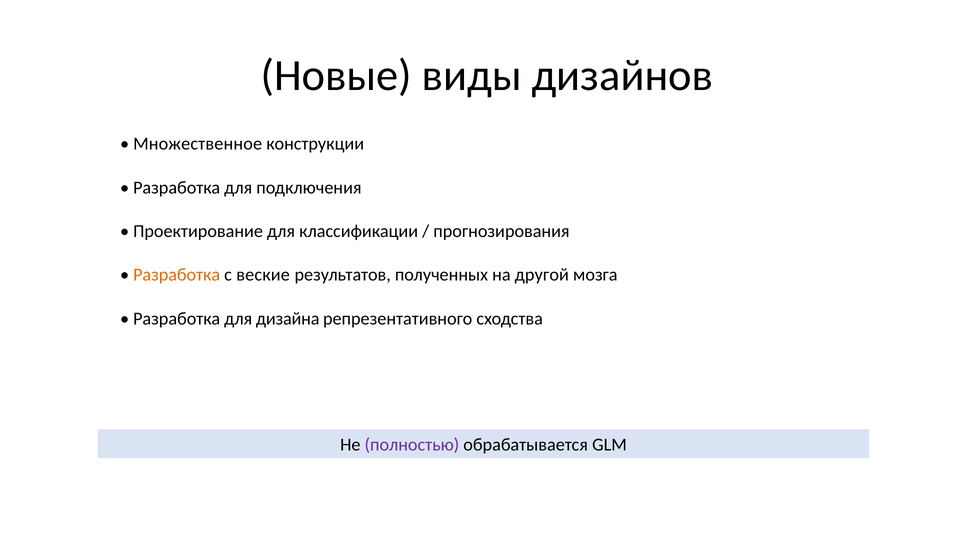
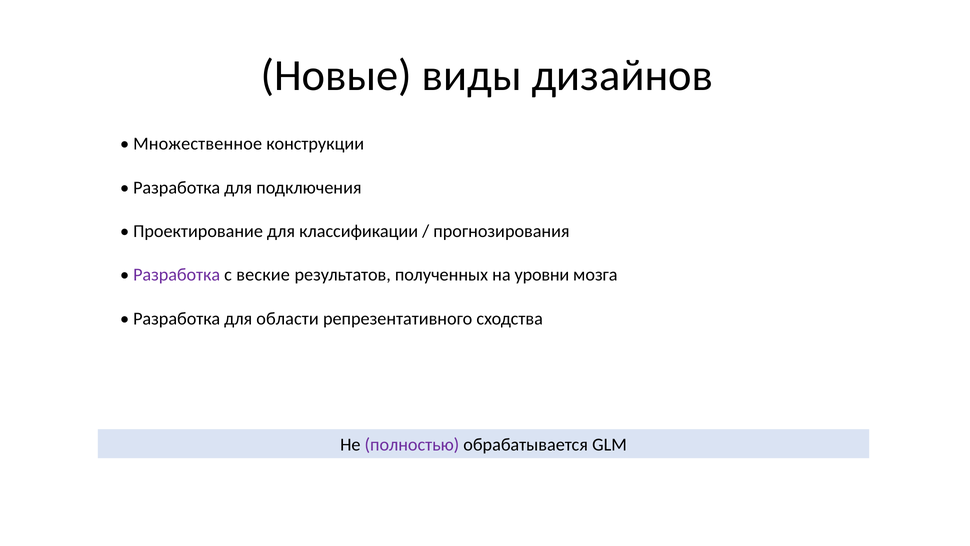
Разработка at (177, 275) colour: orange -> purple
другой: другой -> уровни
дизайна: дизайна -> области
